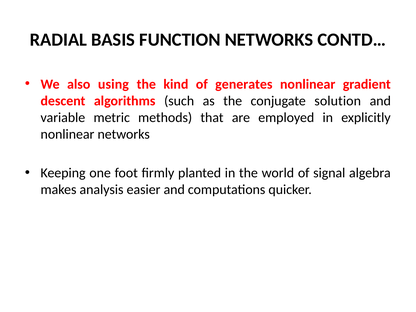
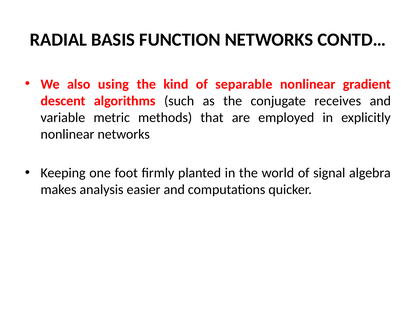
generates: generates -> separable
solution: solution -> receives
